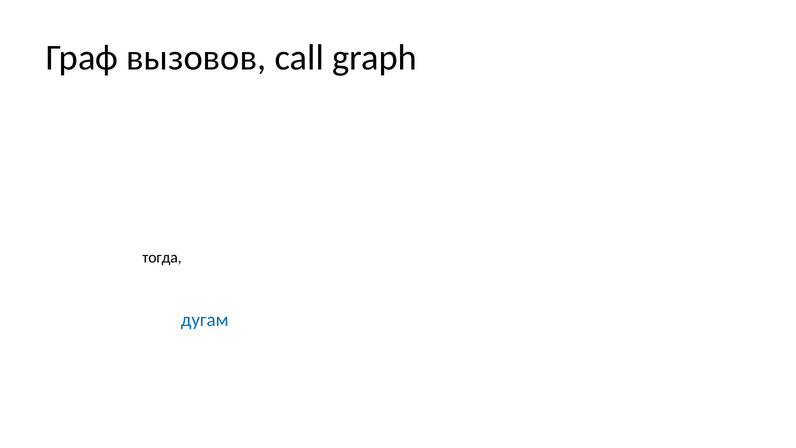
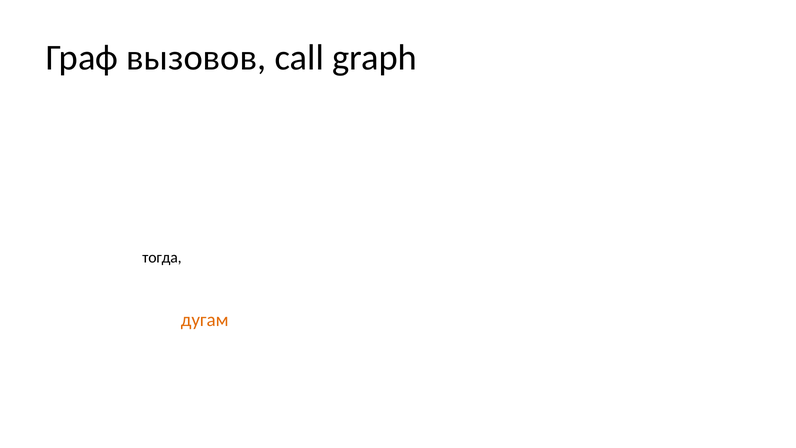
дугам colour: blue -> orange
